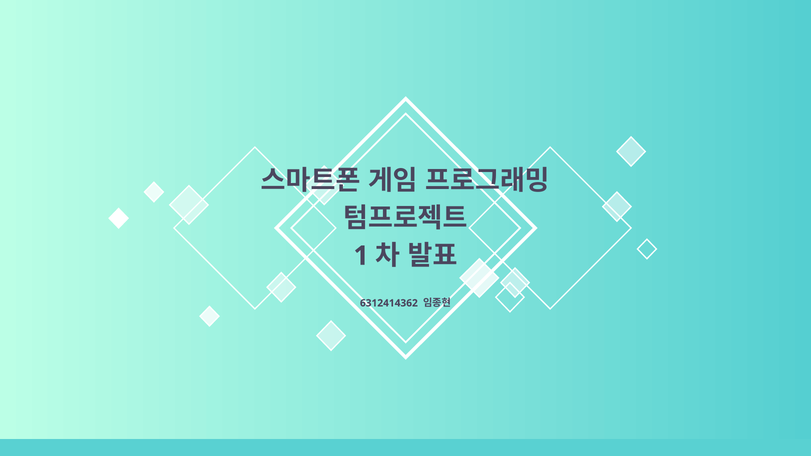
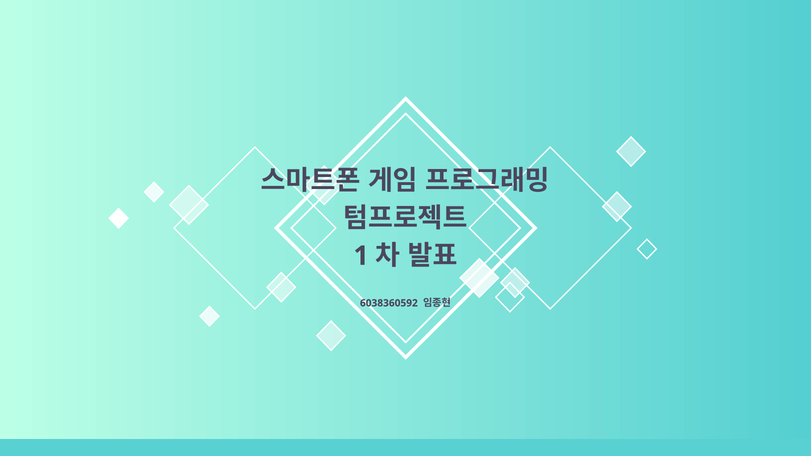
6312414362: 6312414362 -> 6038360592
